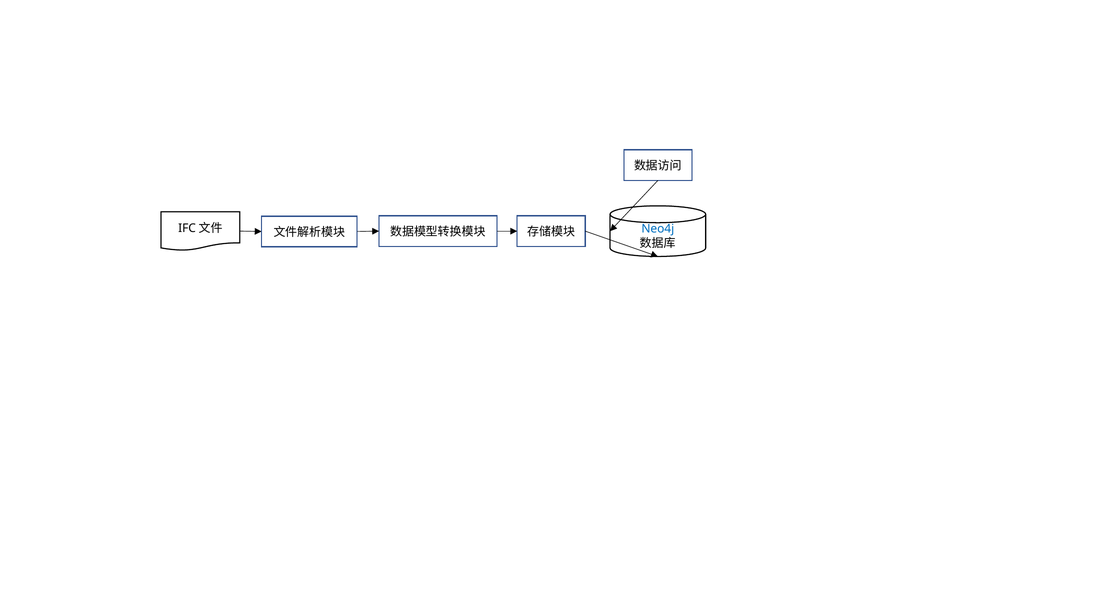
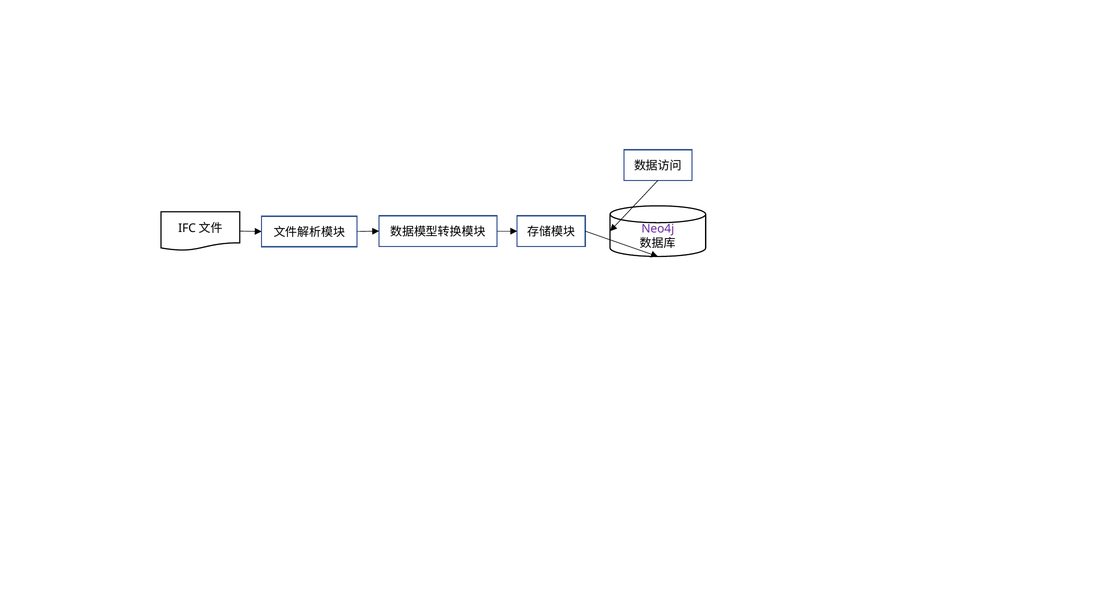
Neo4j colour: blue -> purple
